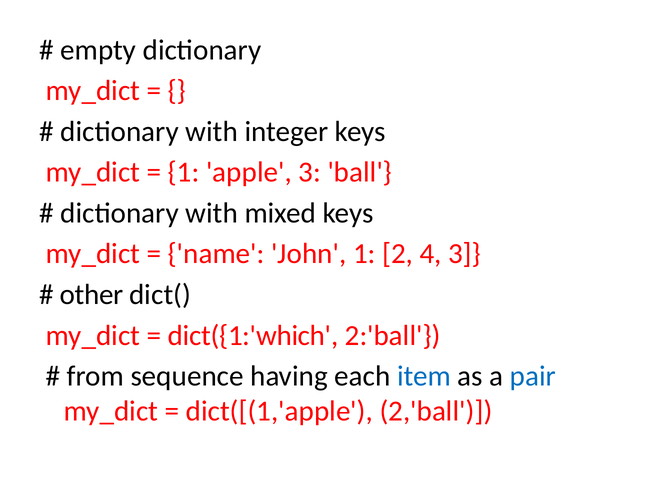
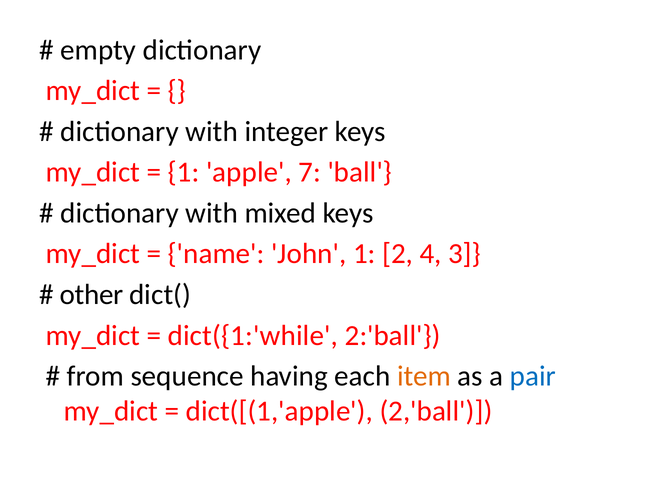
apple 3: 3 -> 7
dict({1:'which: dict({1:'which -> dict({1:'while
item colour: blue -> orange
